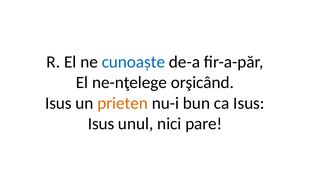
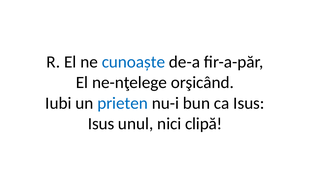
Isus at (58, 103): Isus -> Iubi
prieten colour: orange -> blue
pare: pare -> clipă
